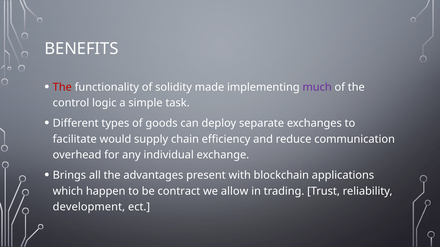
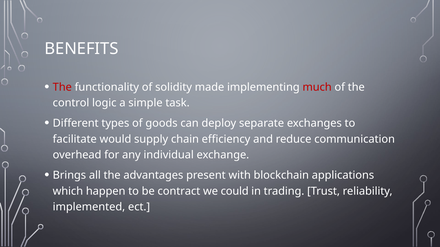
much colour: purple -> red
allow: allow -> could
development: development -> implemented
